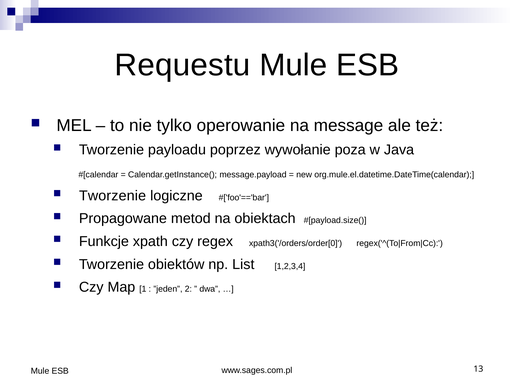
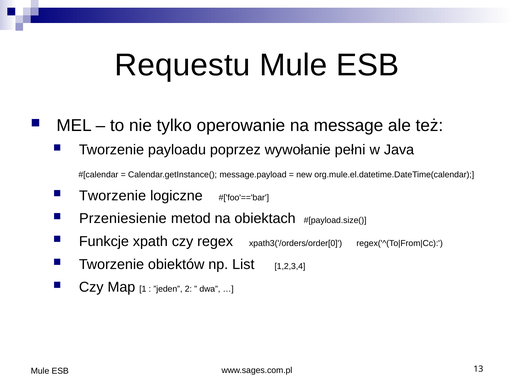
poza: poza -> pełni
Propagowane: Propagowane -> Przeniesienie
